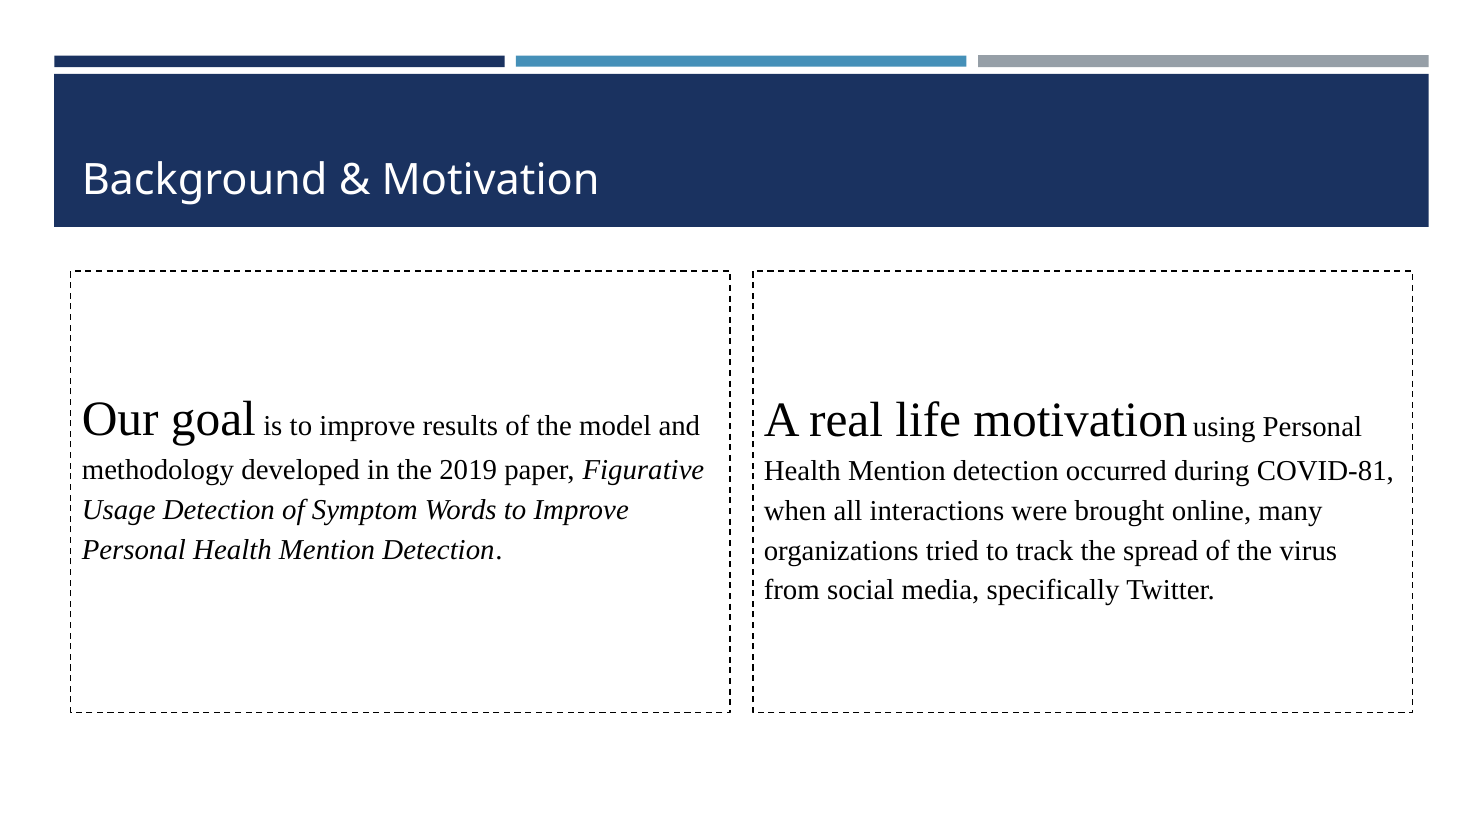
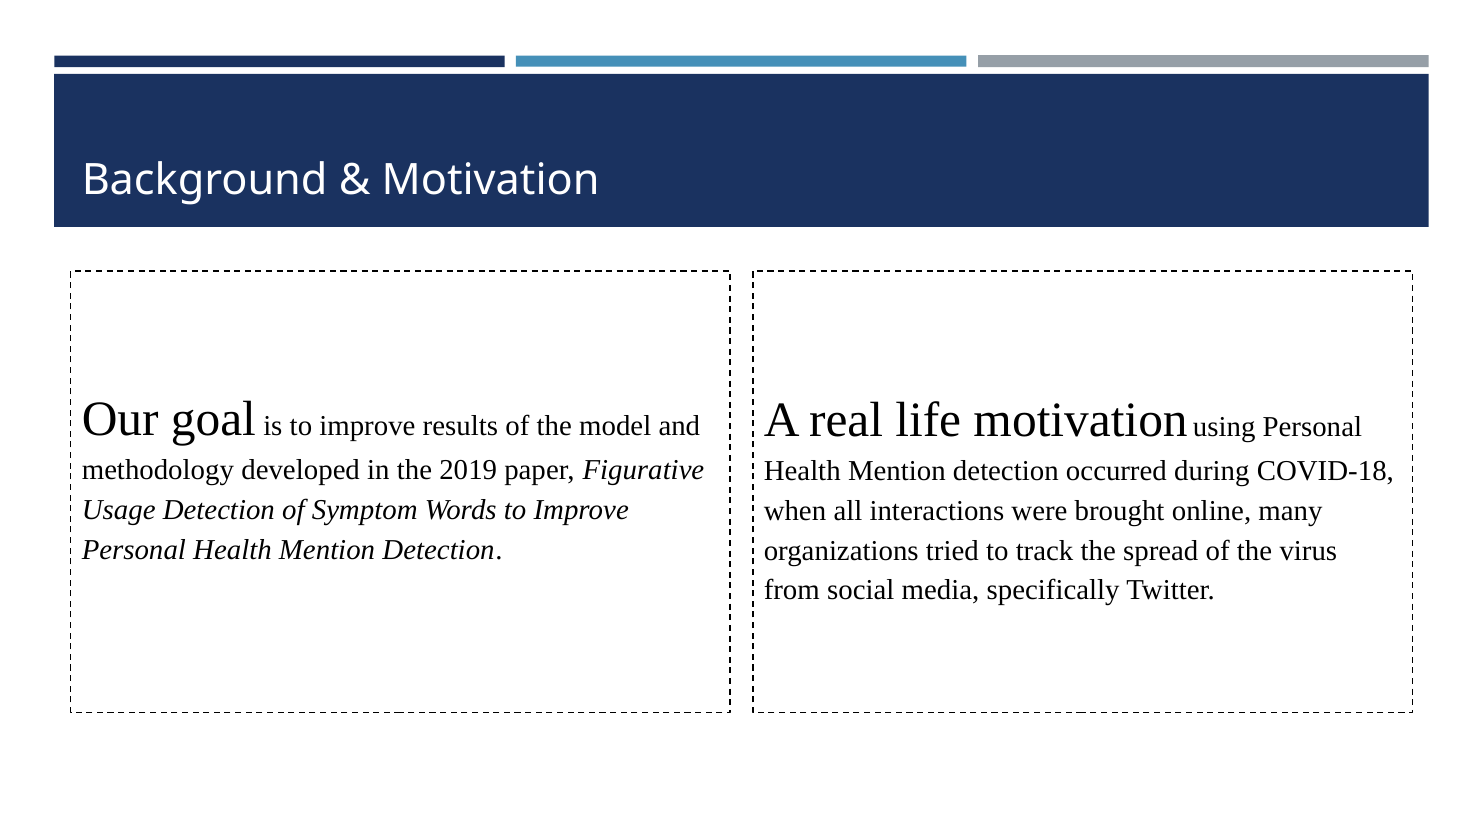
COVID-81: COVID-81 -> COVID-18
